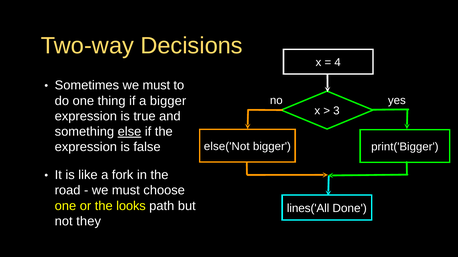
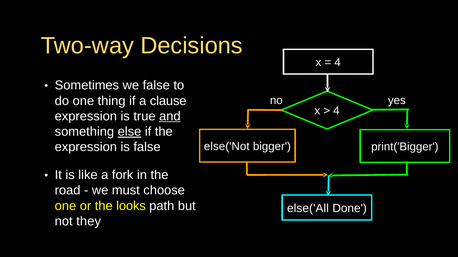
Sometimes we must: must -> false
a bigger: bigger -> clause
3 at (336, 111): 3 -> 4
and underline: none -> present
lines('All: lines('All -> else('All
